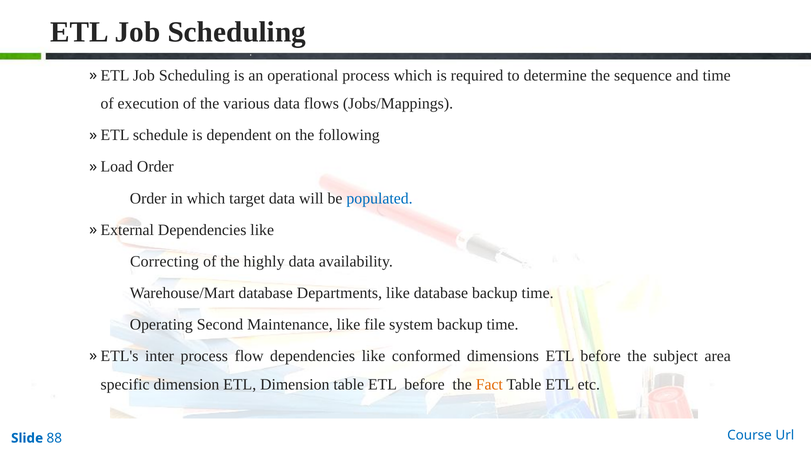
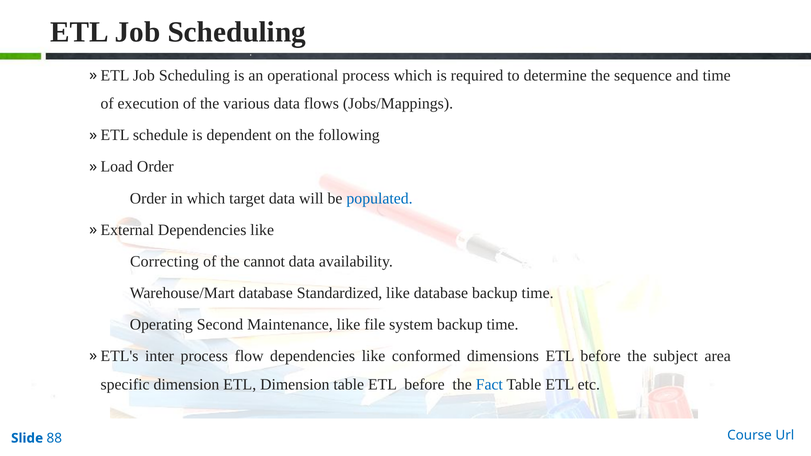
highly: highly -> cannot
Departments: Departments -> Standardized
Fact colour: orange -> blue
